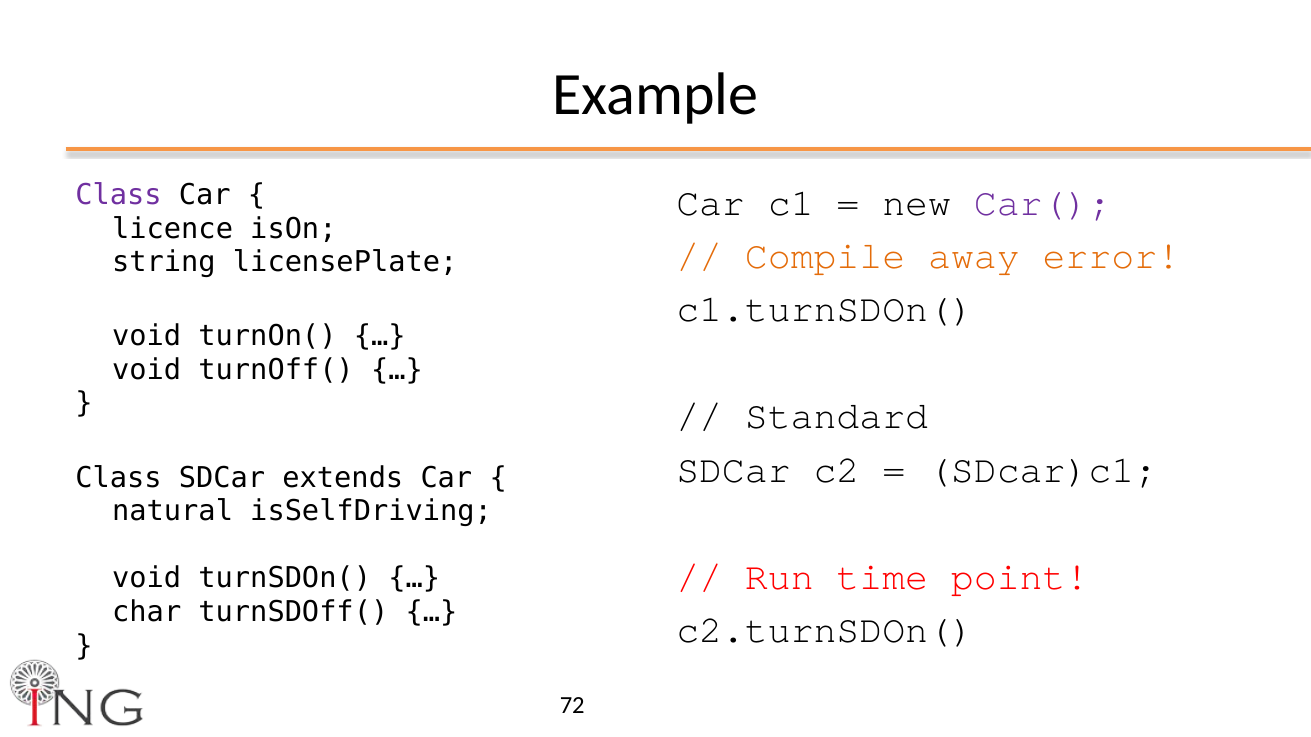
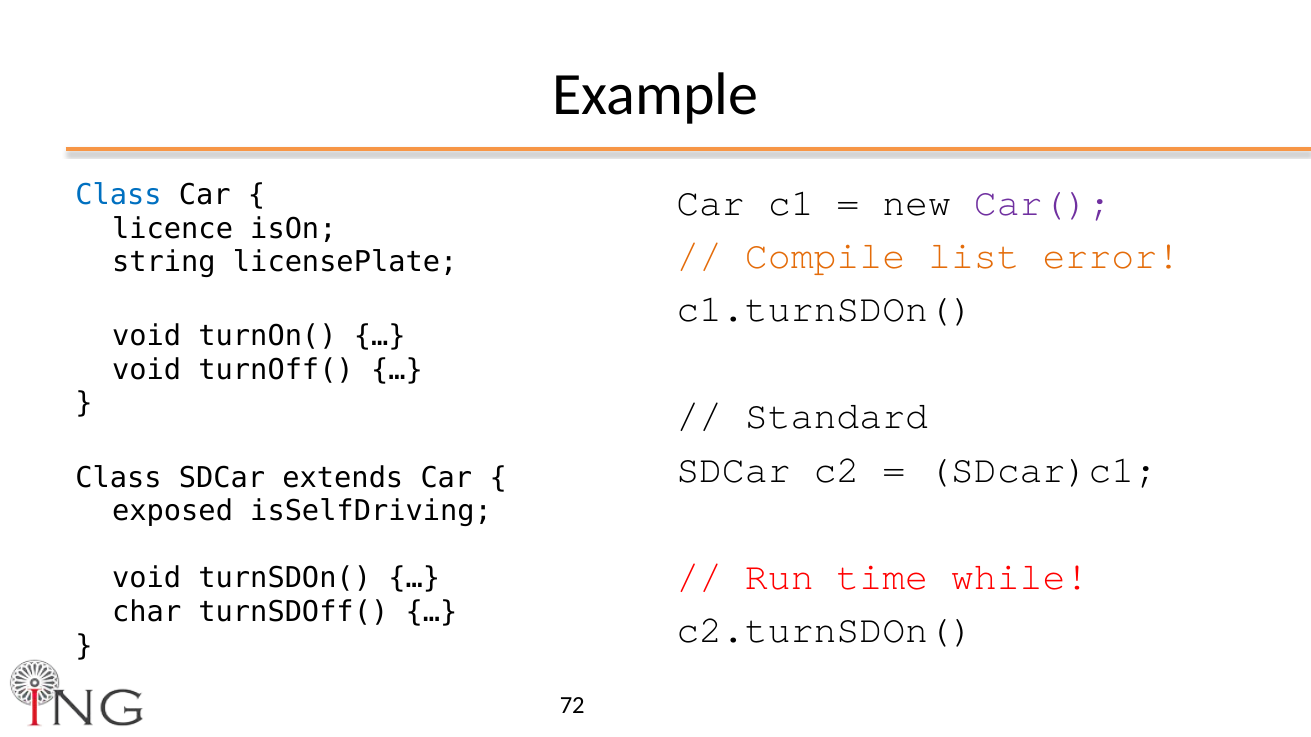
Class at (118, 195) colour: purple -> blue
away: away -> list
natural: natural -> exposed
point: point -> while
